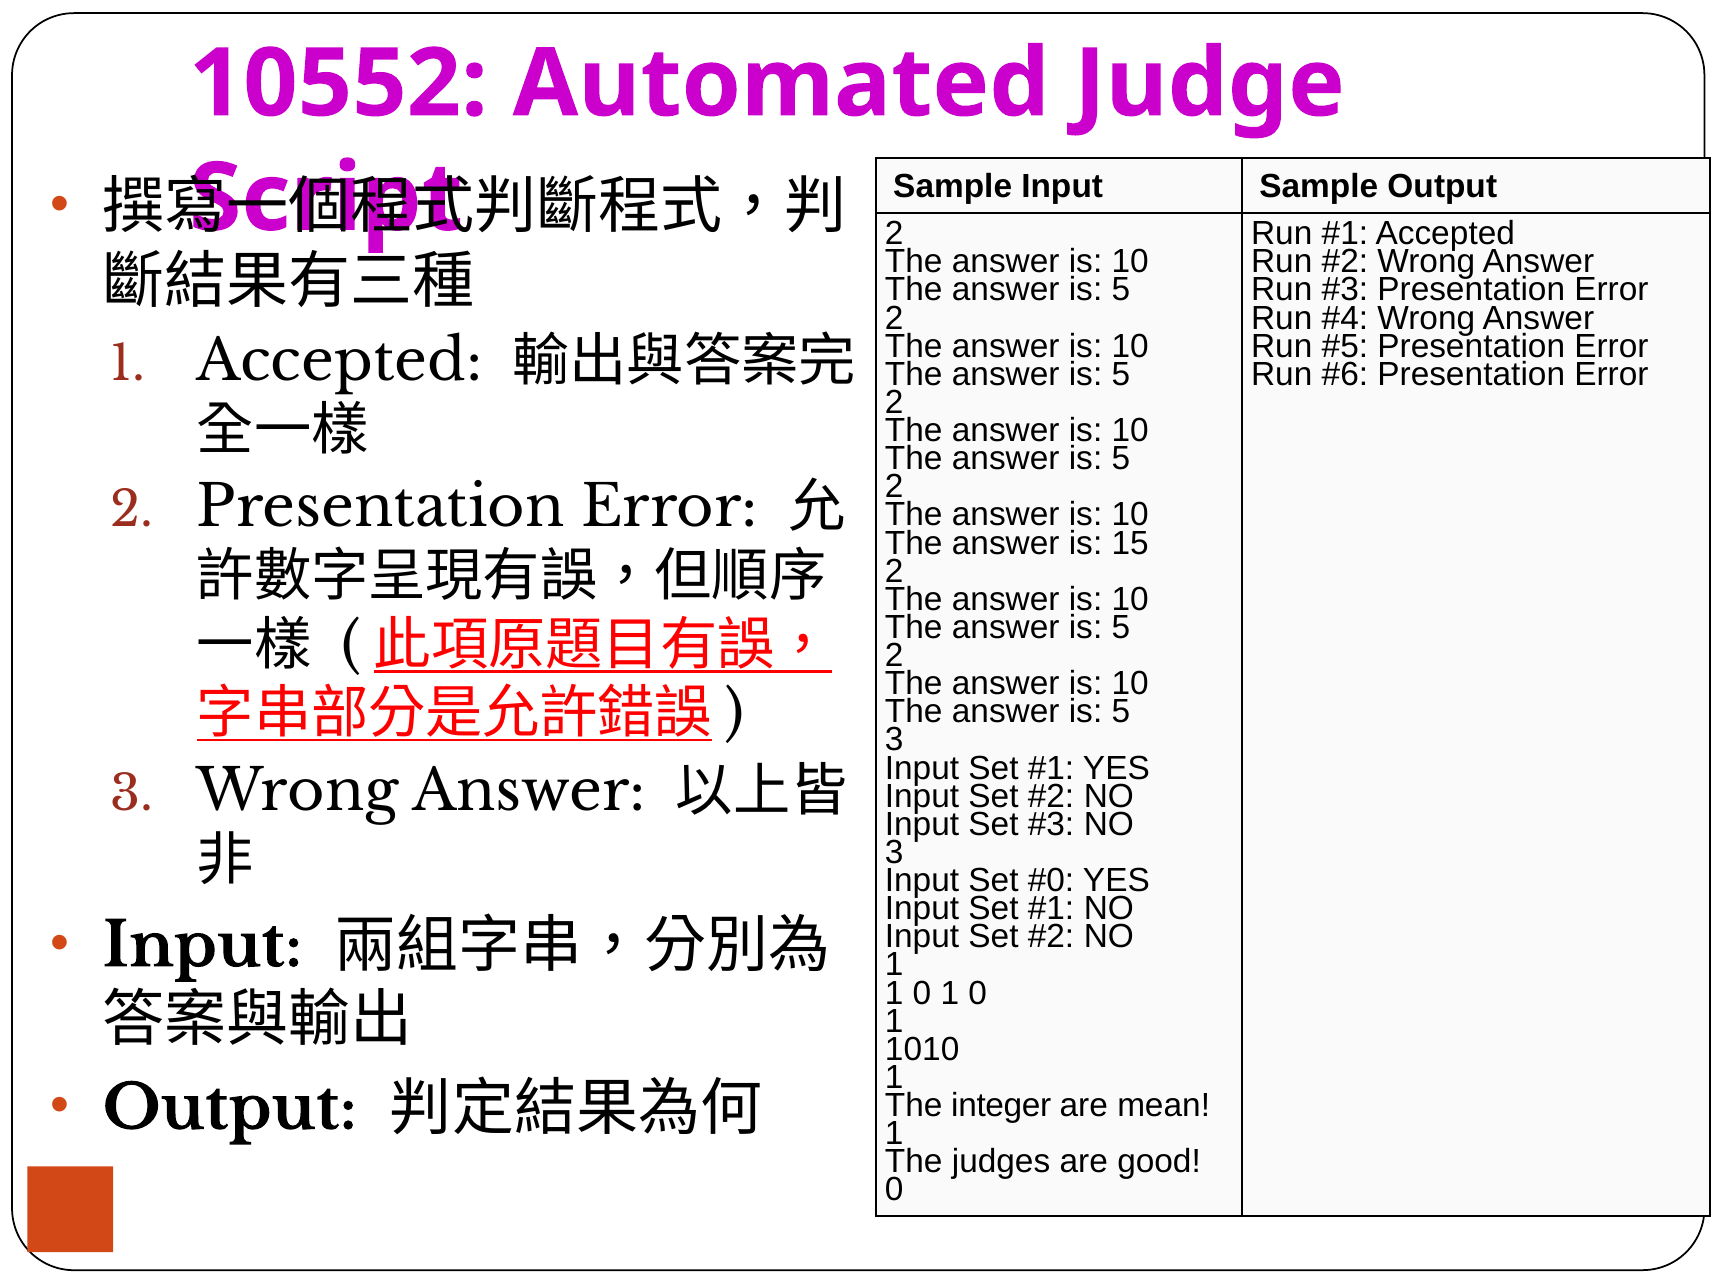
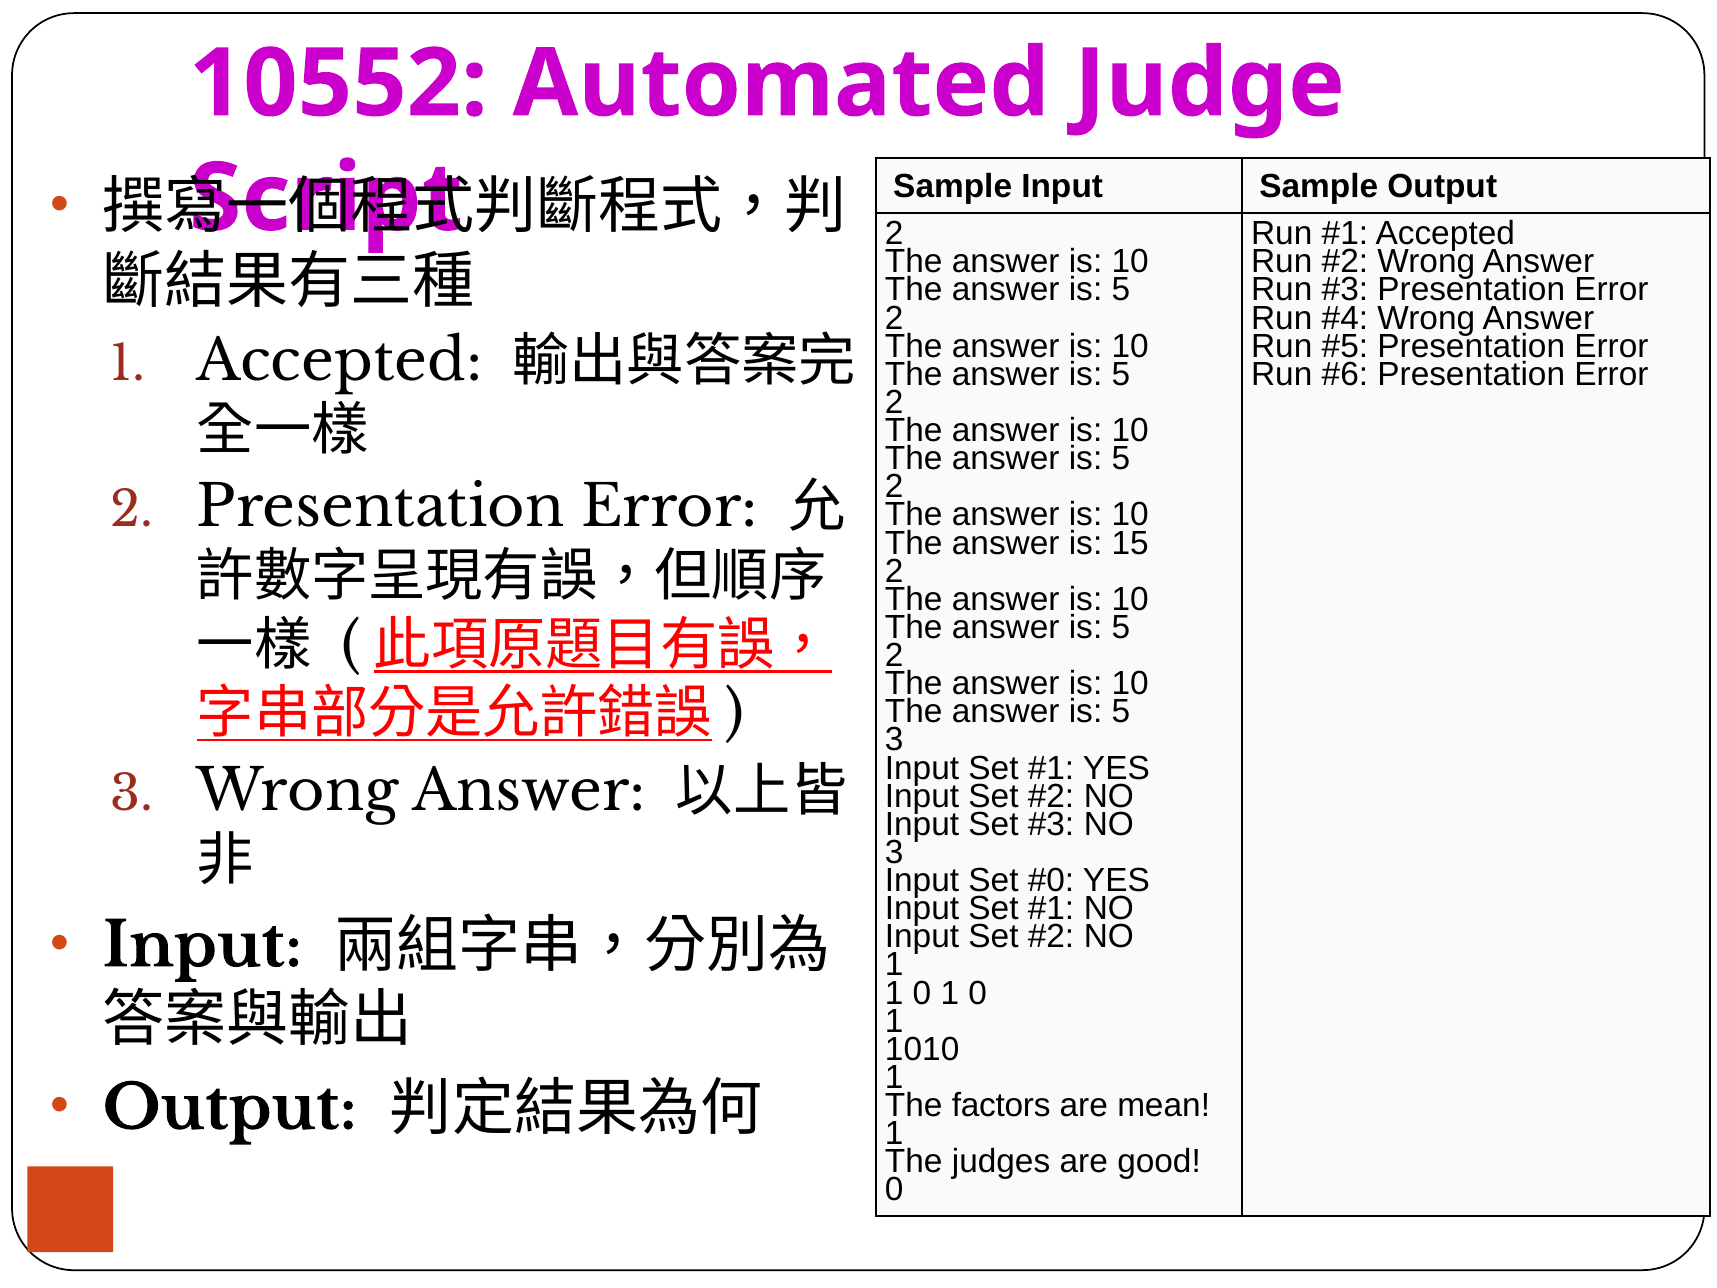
integer: integer -> factors
